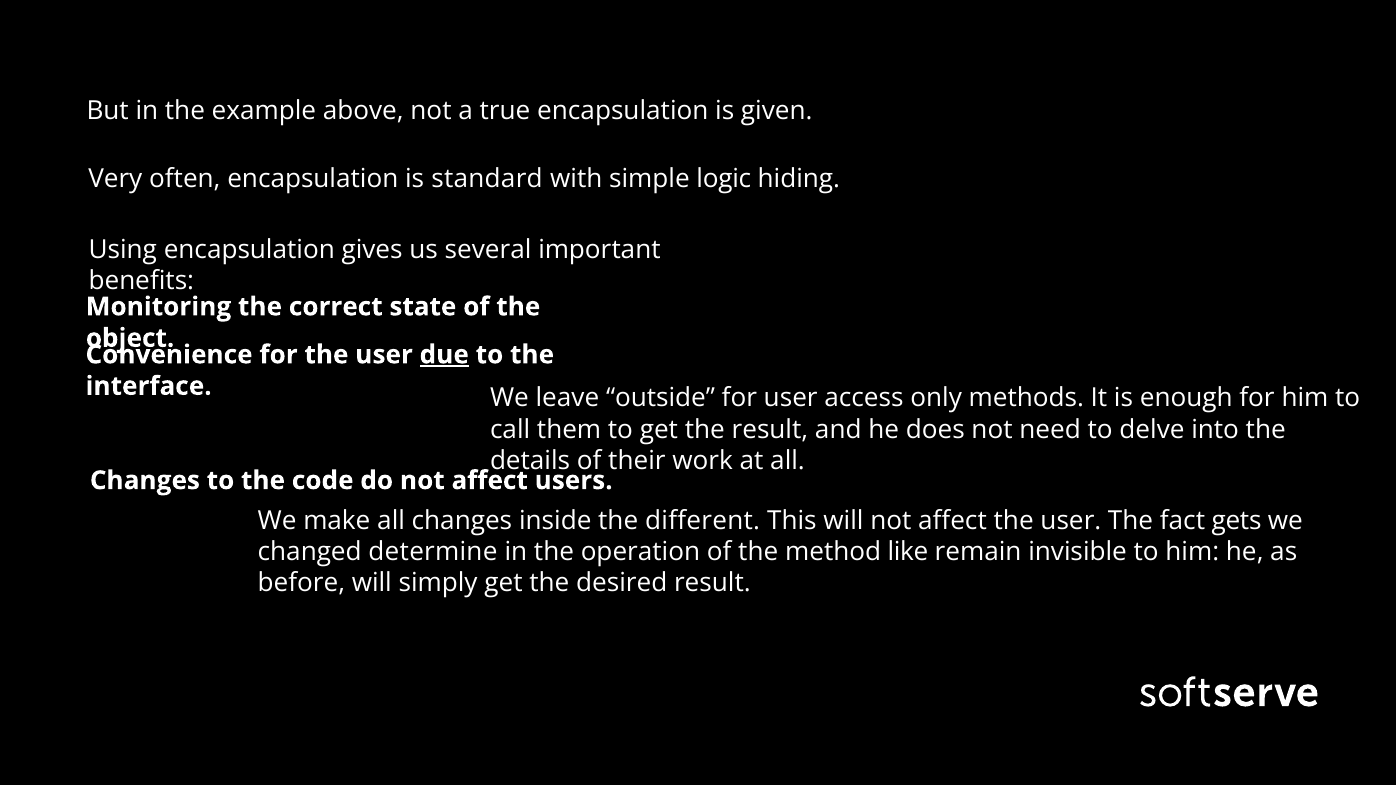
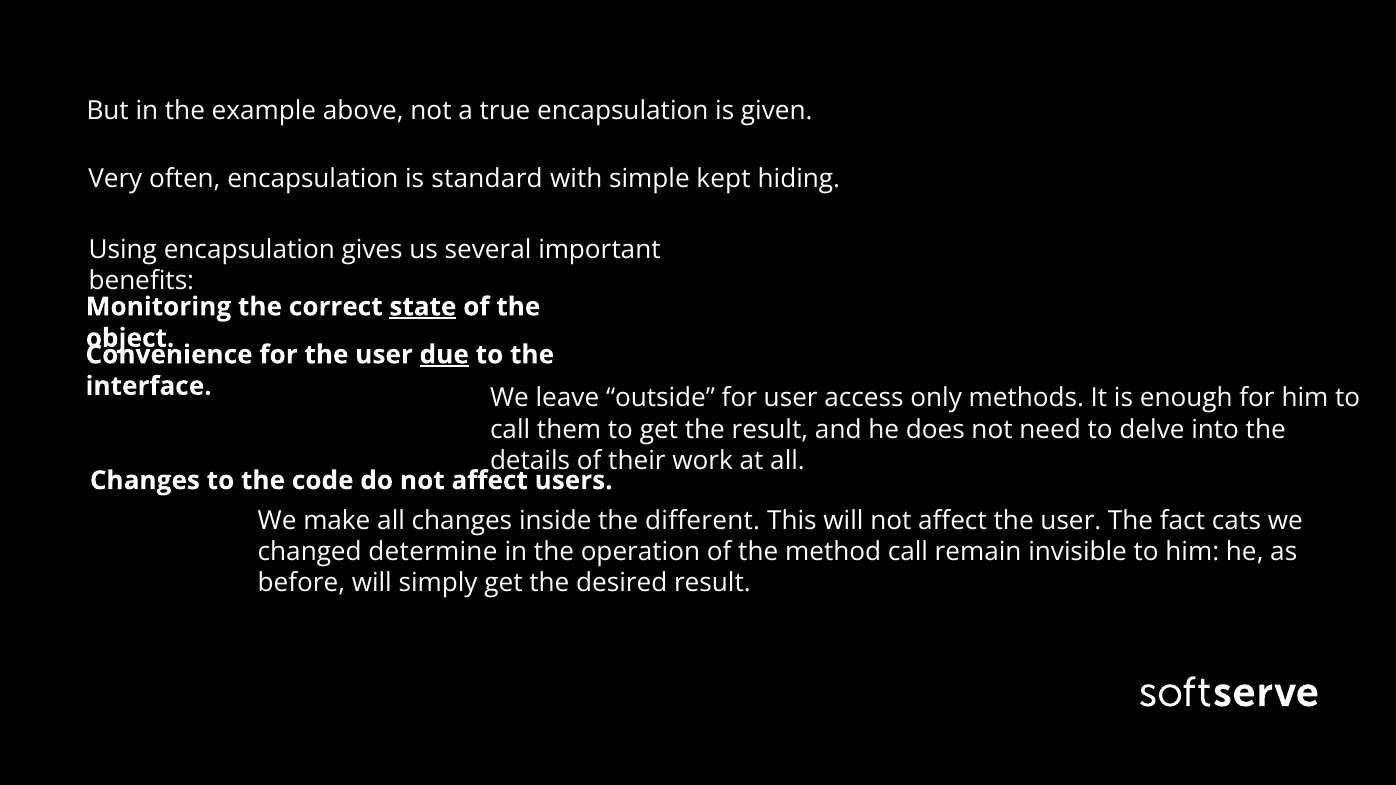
logic: logic -> kept
state underline: none -> present
gets: gets -> cats
method like: like -> call
